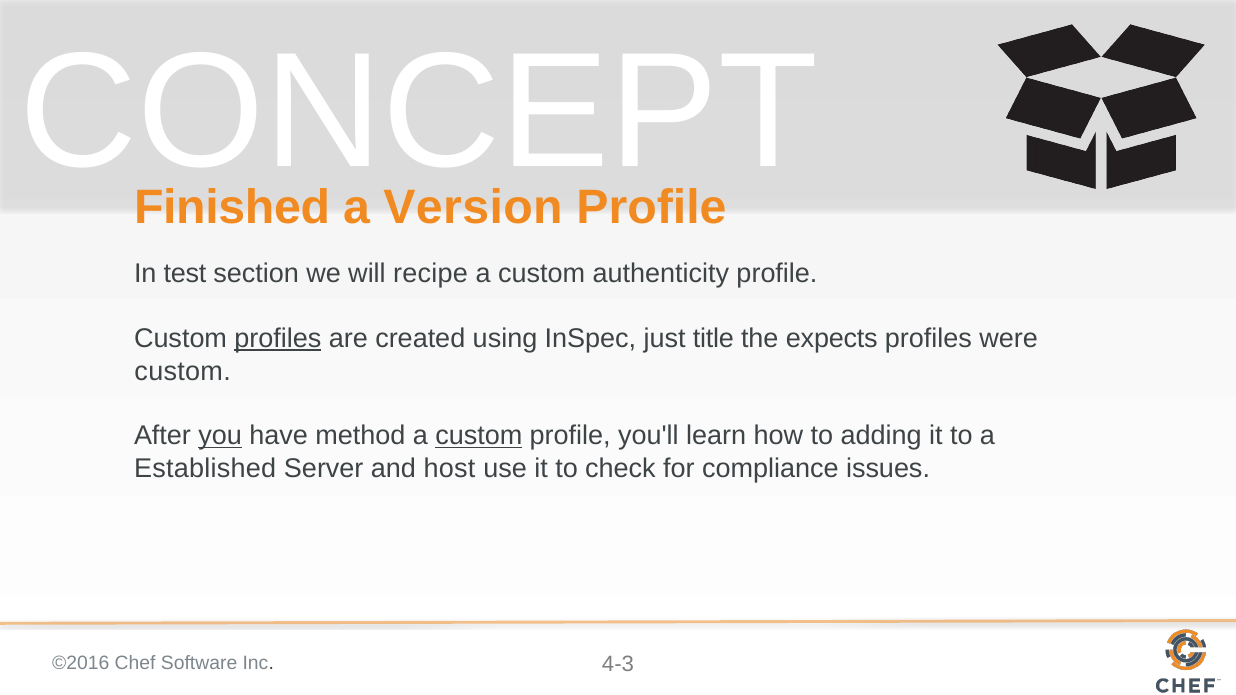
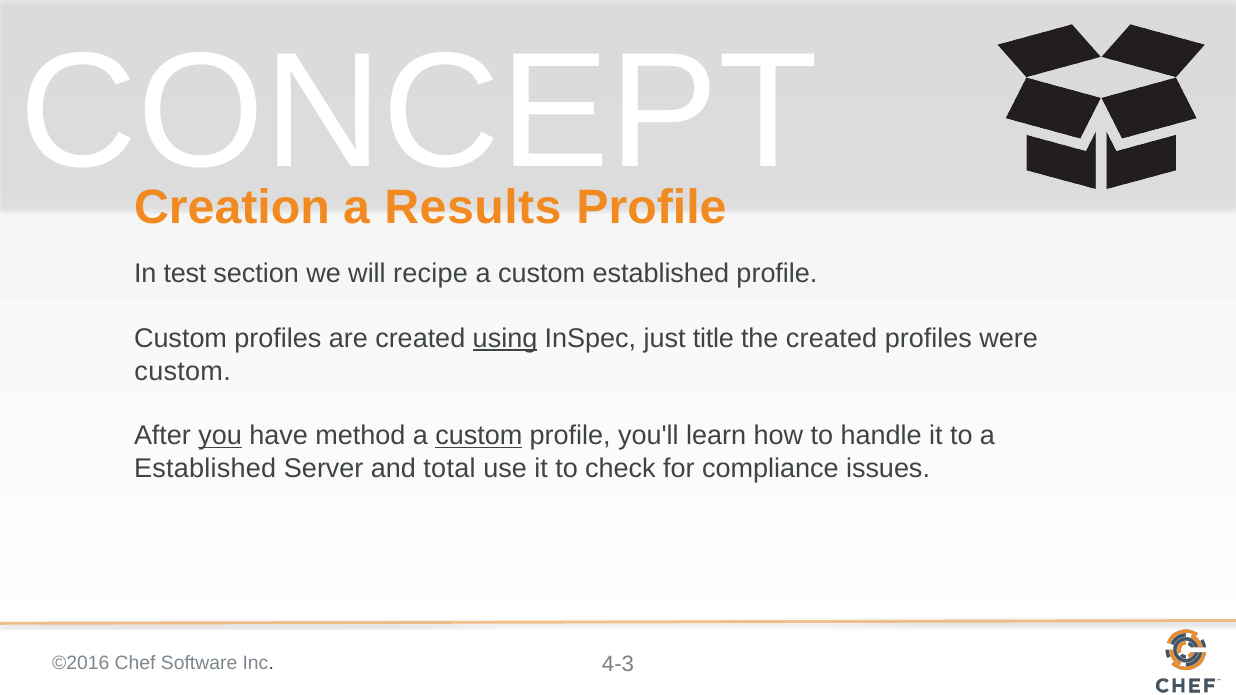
Finished: Finished -> Creation
Version: Version -> Results
custom authenticity: authenticity -> established
profiles at (278, 339) underline: present -> none
using underline: none -> present
the expects: expects -> created
adding: adding -> handle
host: host -> total
